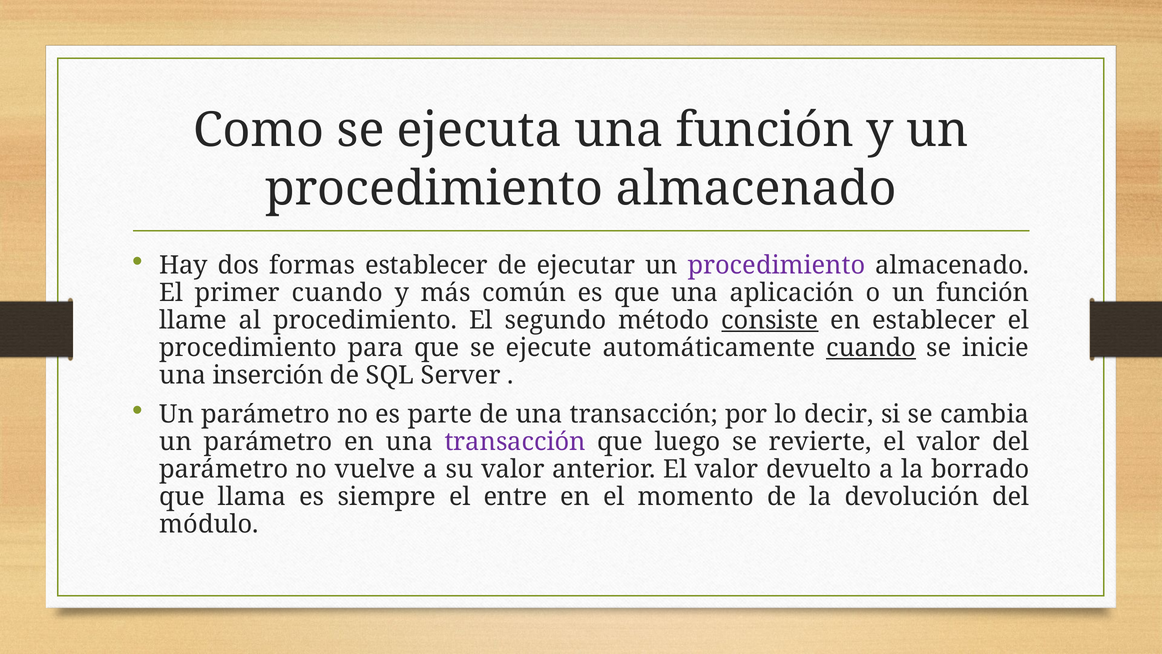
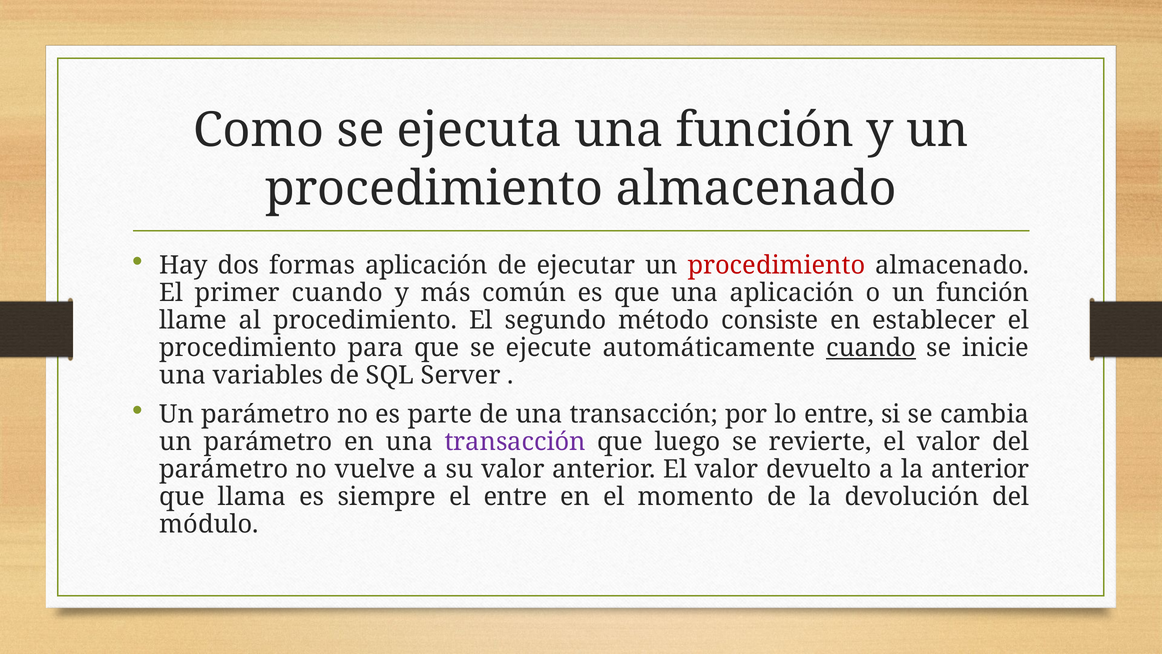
formas establecer: establecer -> aplicación
procedimiento at (777, 265) colour: purple -> red
consiste underline: present -> none
inserción: inserción -> variables
lo decir: decir -> entre
la borrado: borrado -> anterior
